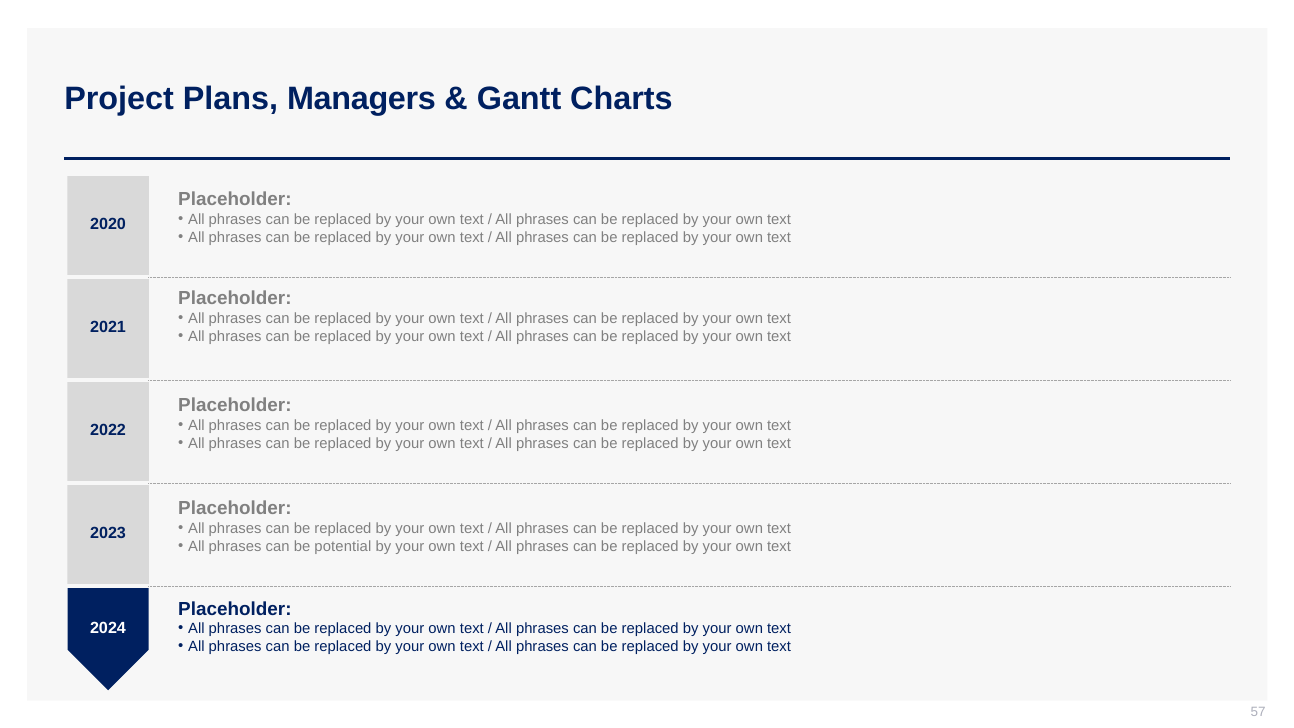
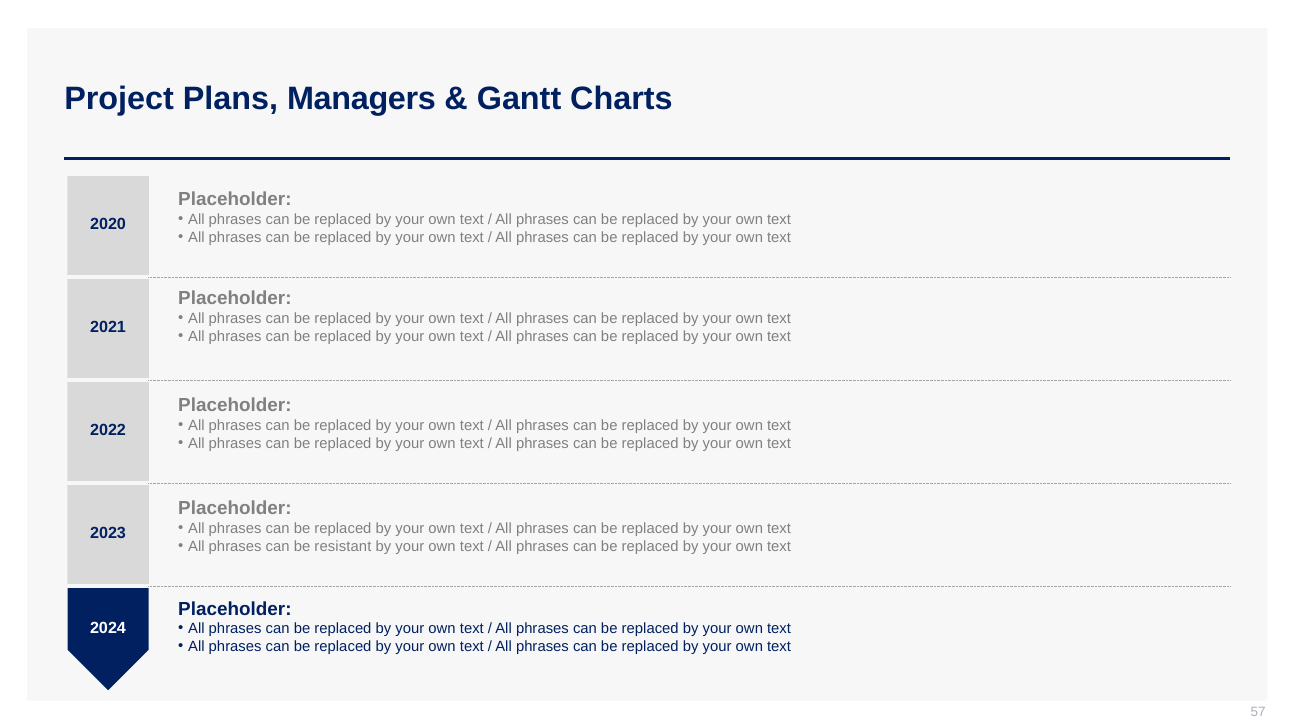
potential: potential -> resistant
